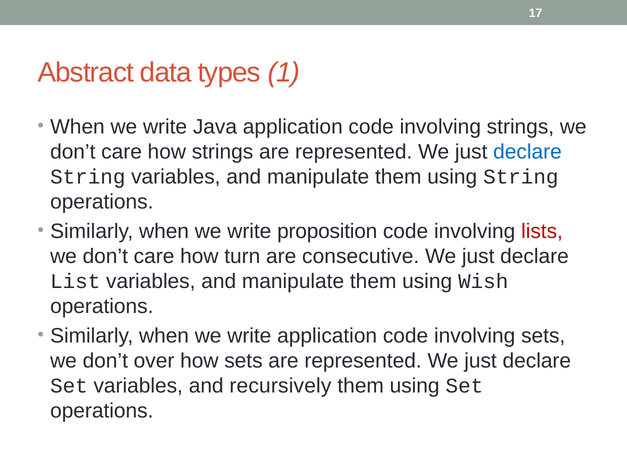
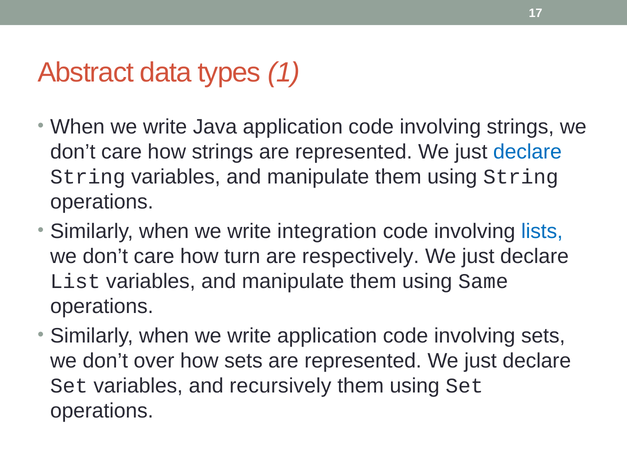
proposition: proposition -> integration
lists colour: red -> blue
consecutive: consecutive -> respectively
Wish: Wish -> Same
